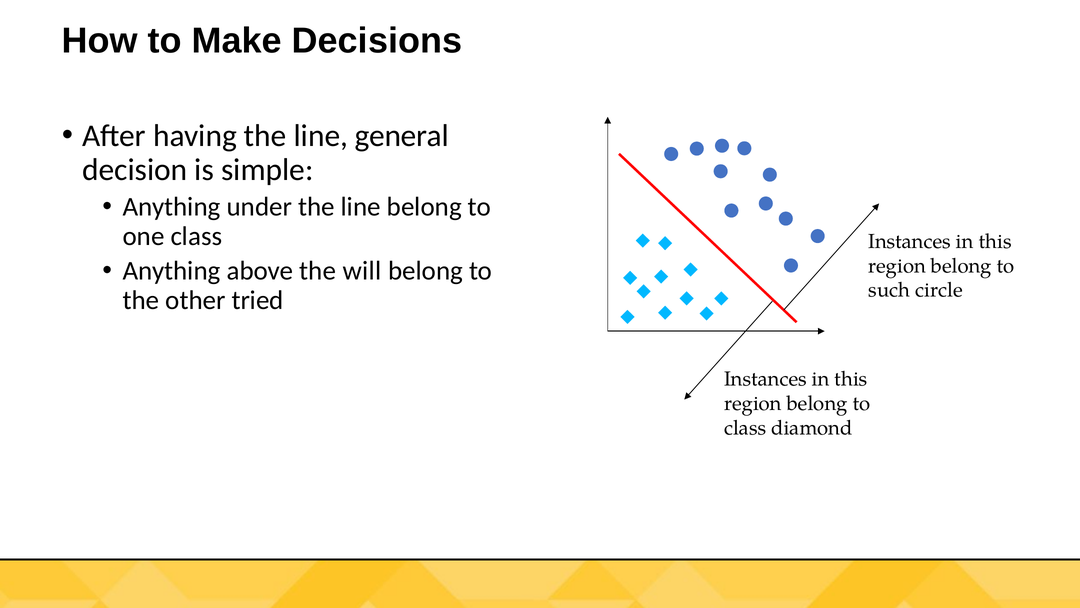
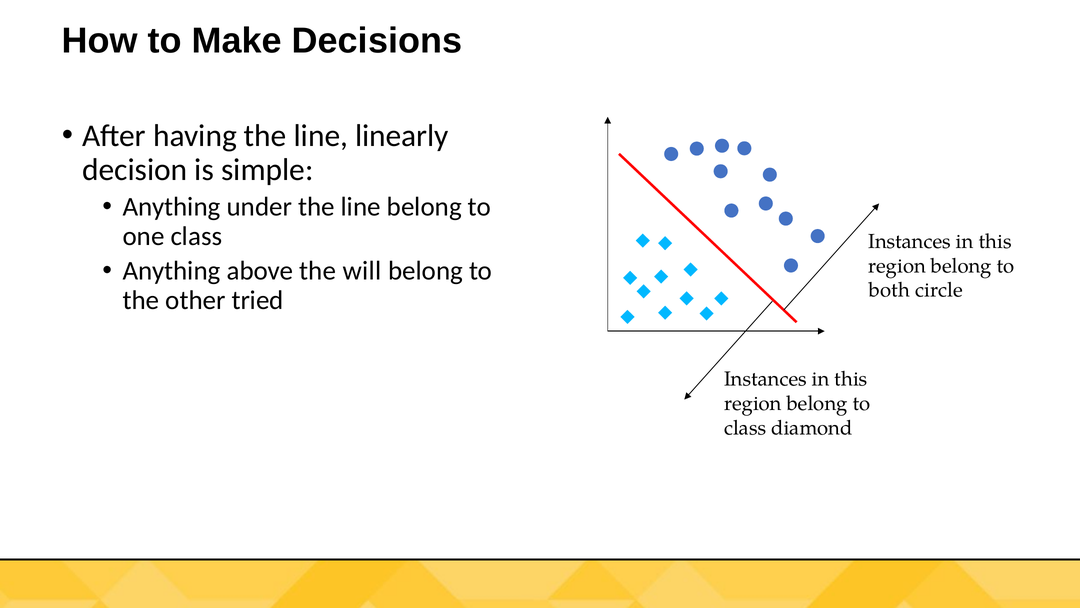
general: general -> linearly
such: such -> both
